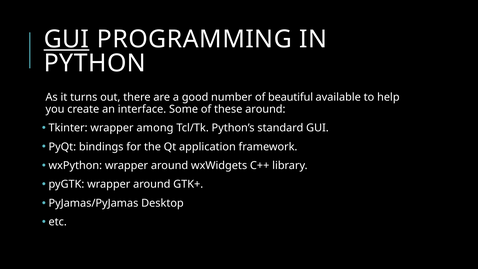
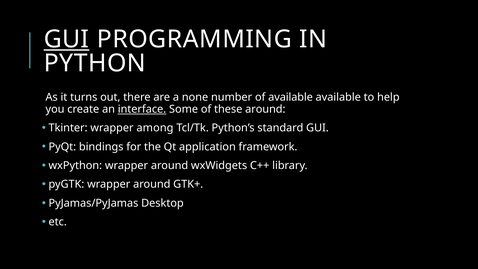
good: good -> none
of beautiful: beautiful -> available
interface underline: none -> present
